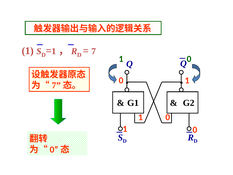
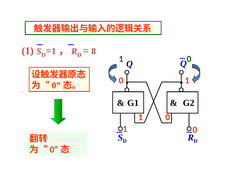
7 at (94, 51): 7 -> 8
7 at (56, 85): 7 -> 0
